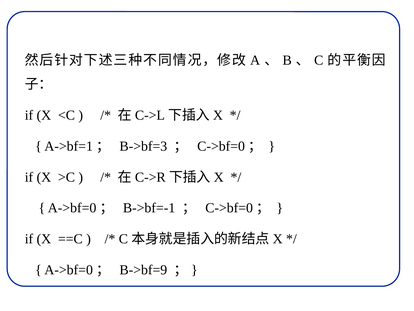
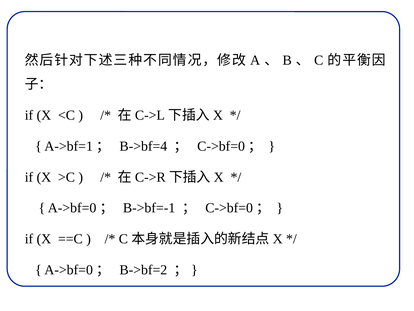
B->bf=3: B->bf=3 -> B->bf=4
B->bf=9: B->bf=9 -> B->bf=2
